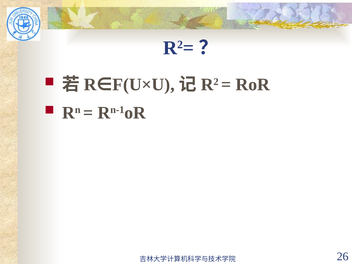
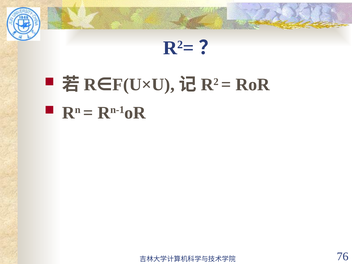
26: 26 -> 76
